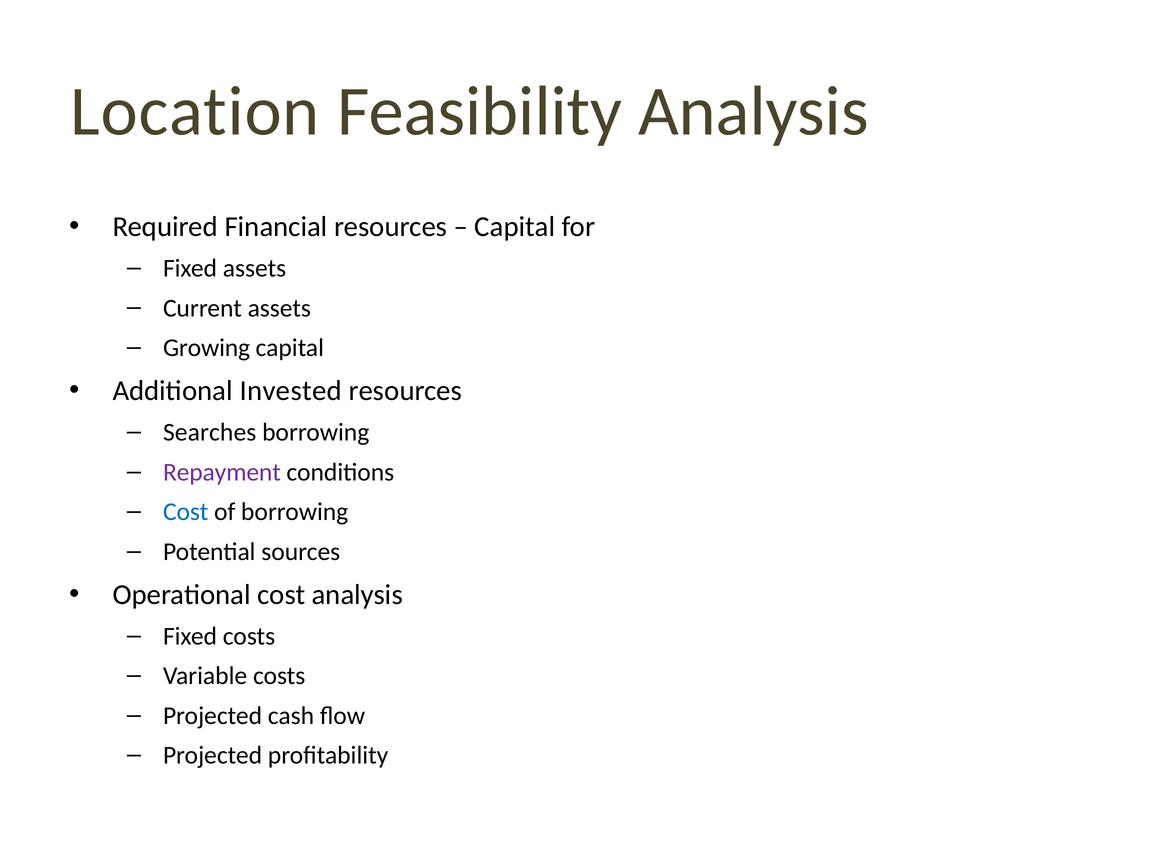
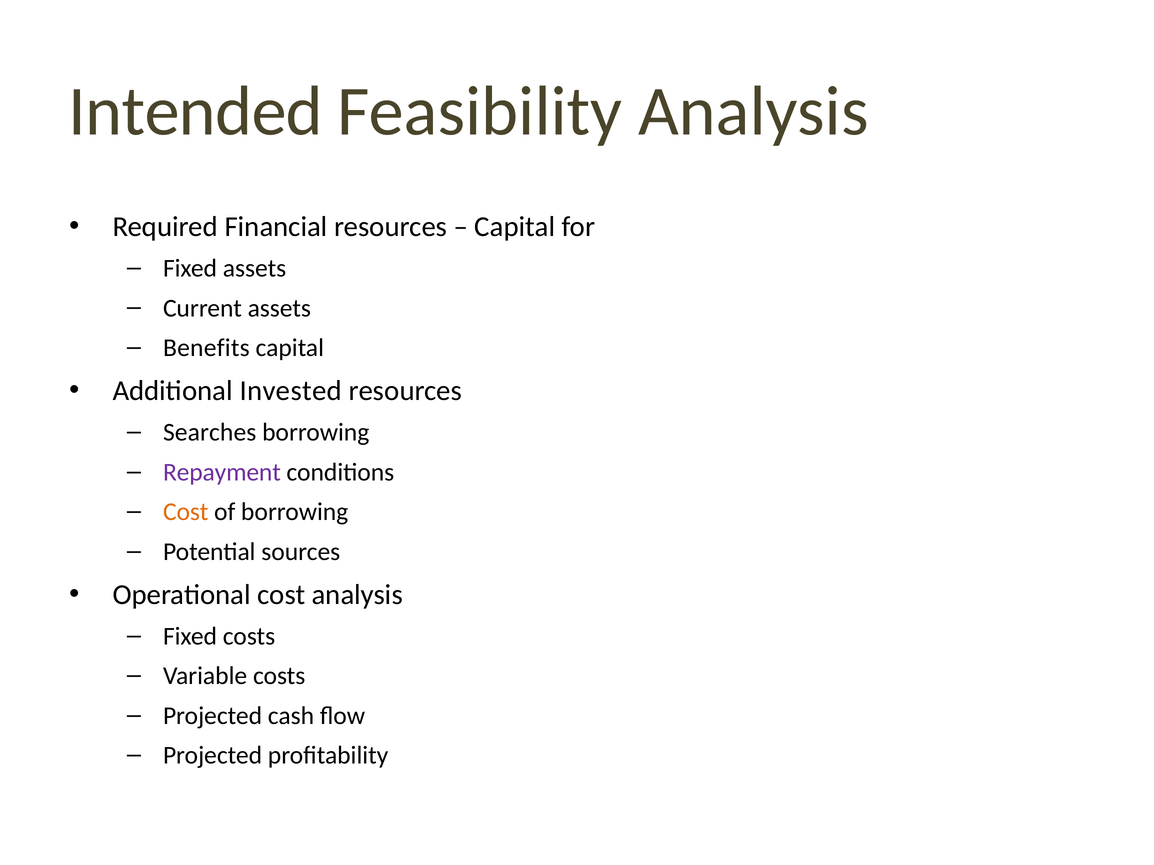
Location: Location -> Intended
Growing: Growing -> Benefits
Cost at (186, 512) colour: blue -> orange
